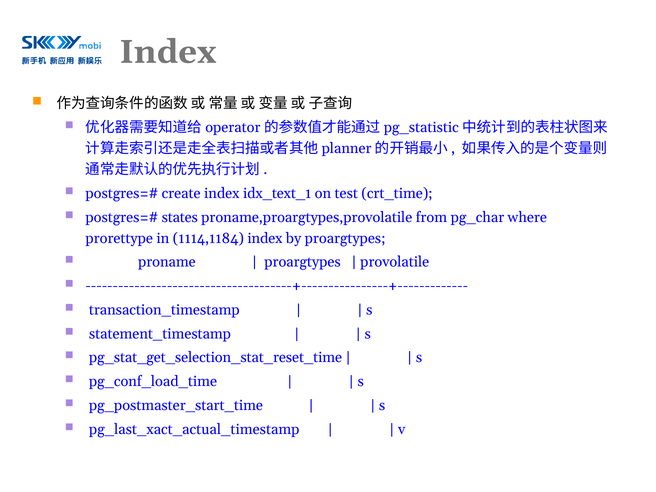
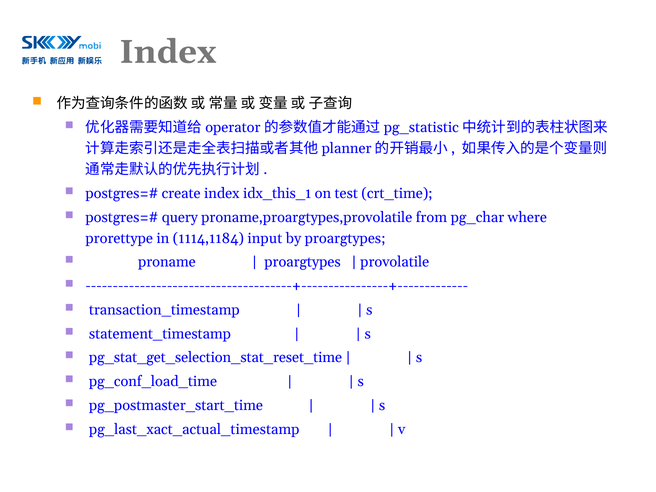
idx_text_1: idx_text_1 -> idx_this_1
states: states -> query
1114,1184 index: index -> input
